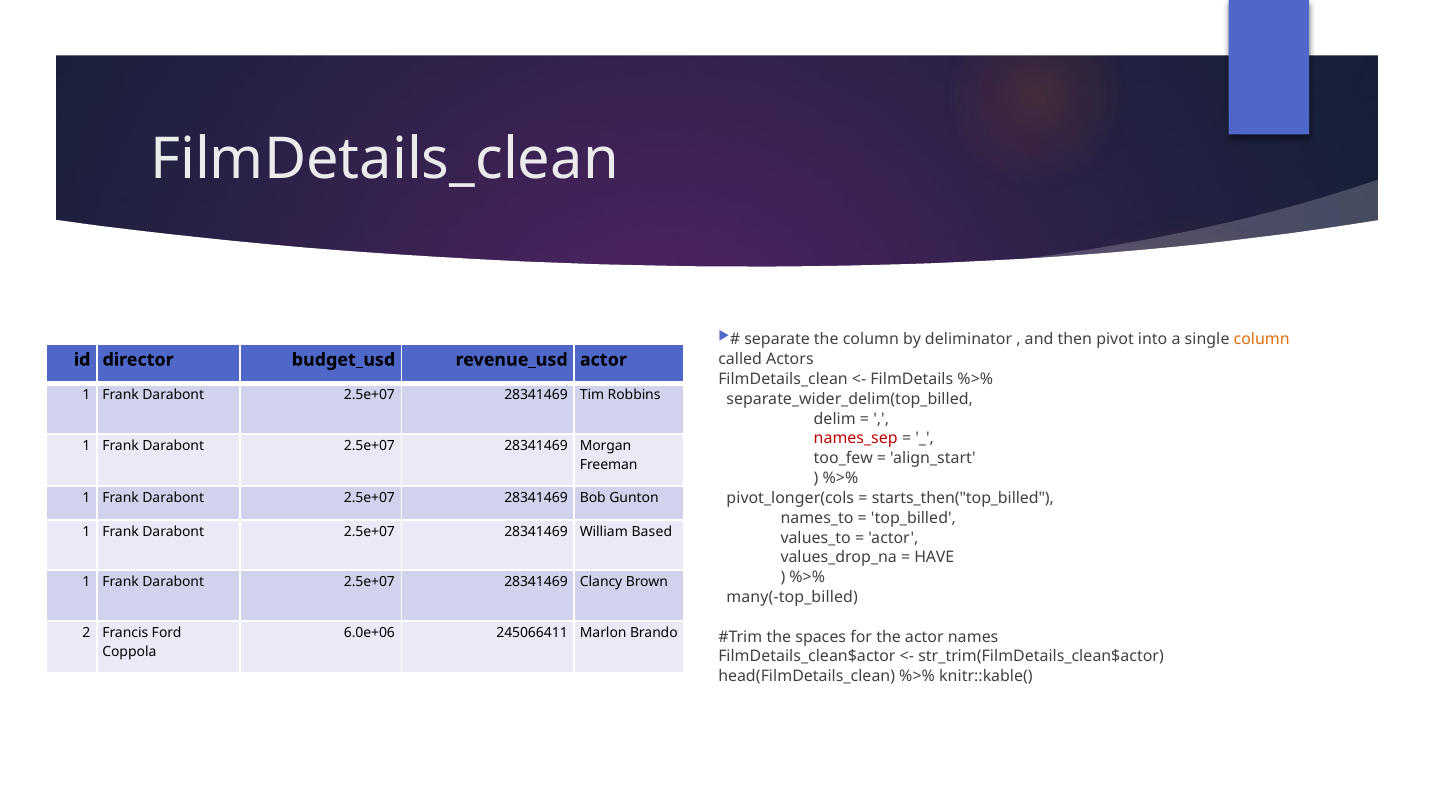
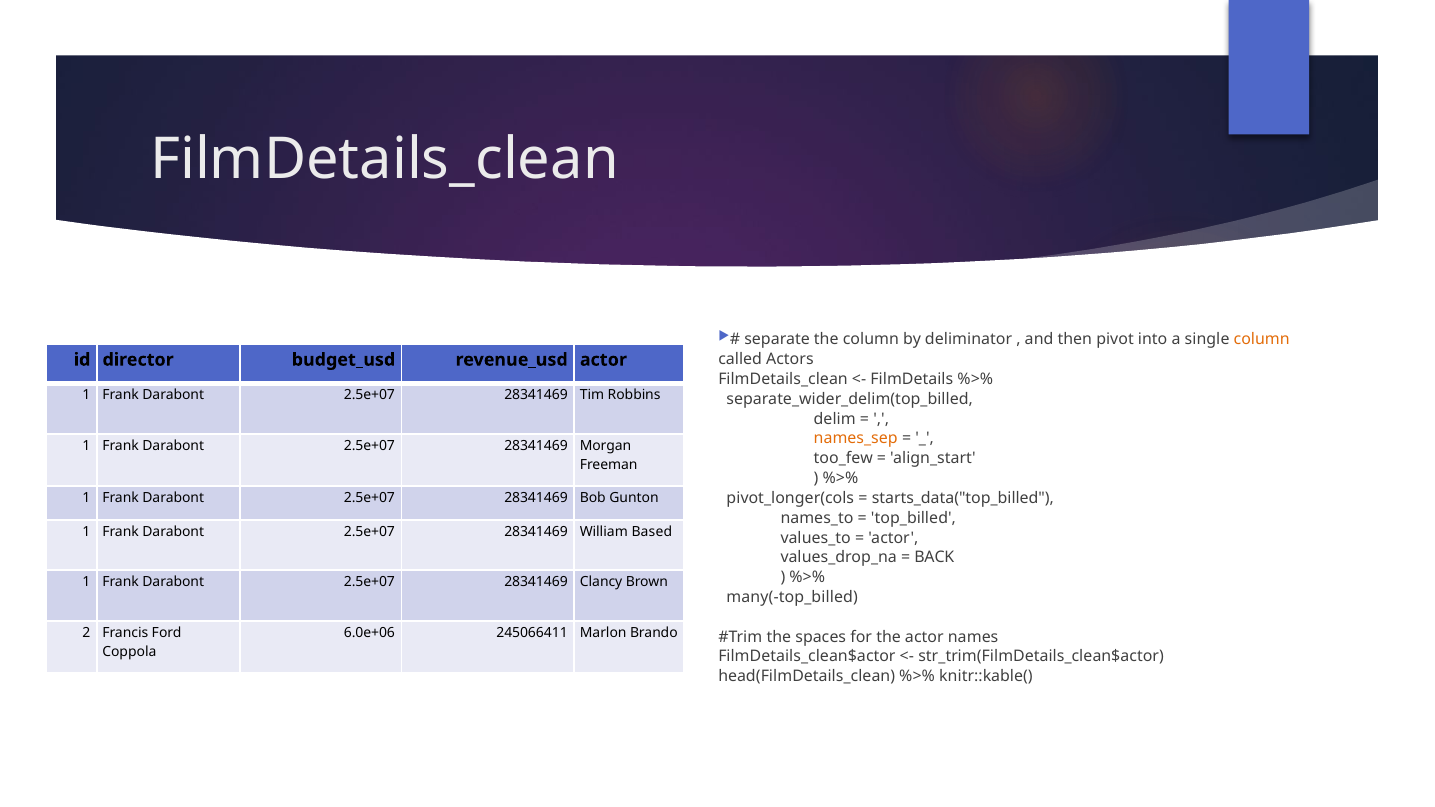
names_sep colour: red -> orange
starts_then("top_billed: starts_then("top_billed -> starts_data("top_billed
HAVE: HAVE -> BACK
